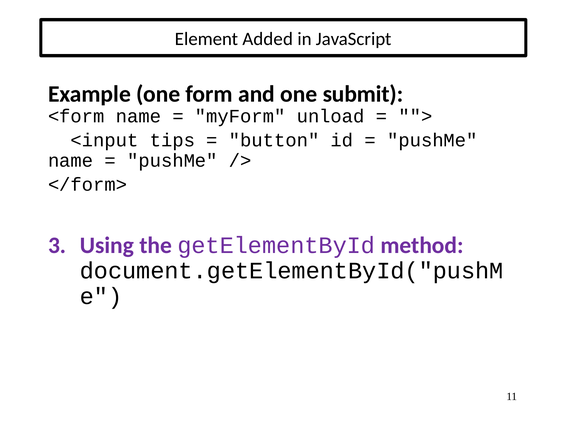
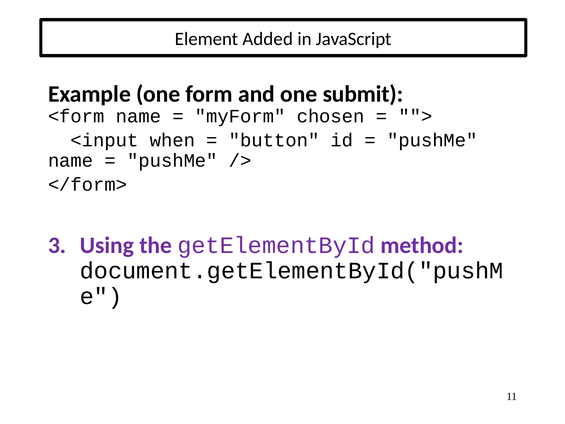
unload: unload -> chosen
tips: tips -> when
